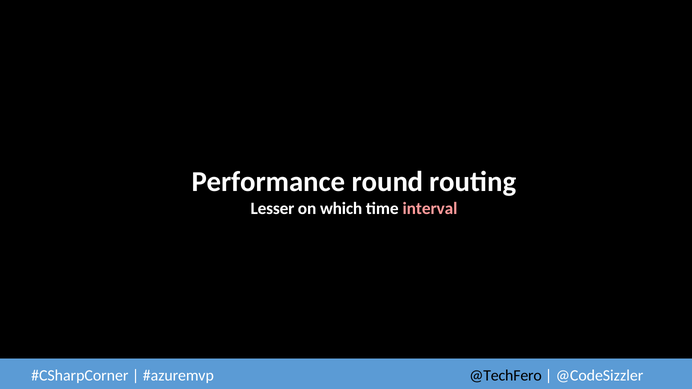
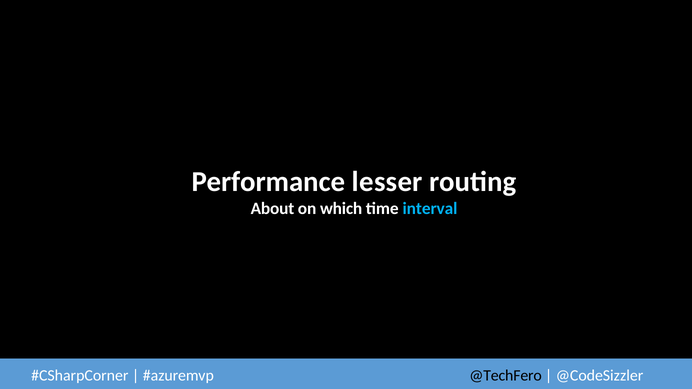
round: round -> lesser
Lesser: Lesser -> About
interval colour: pink -> light blue
